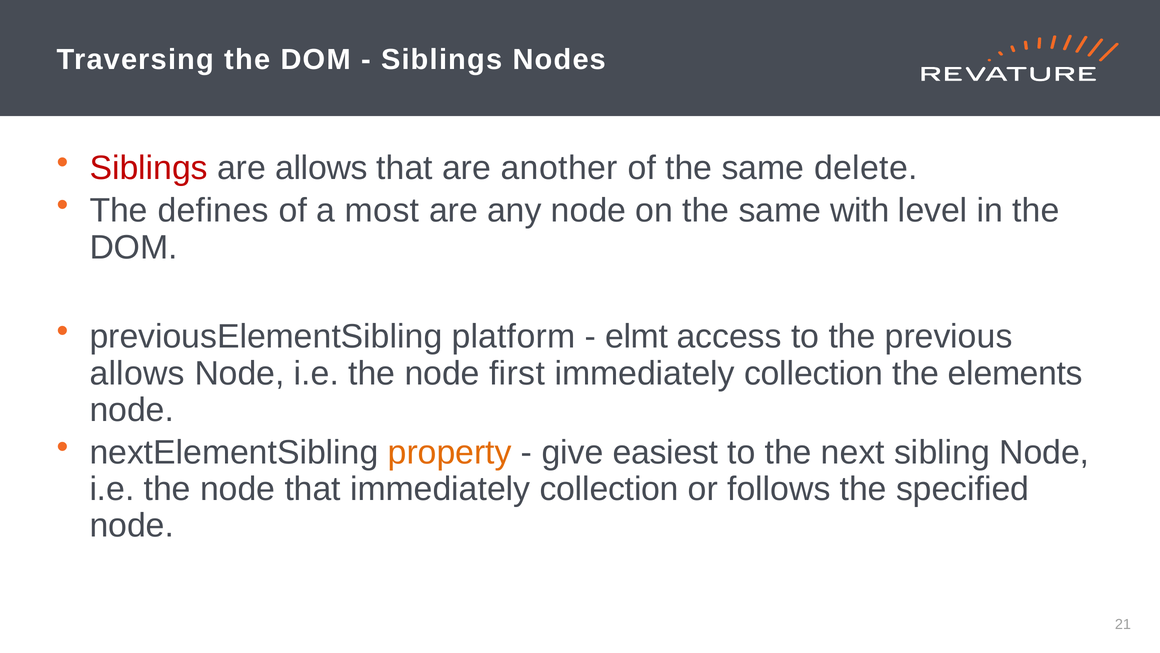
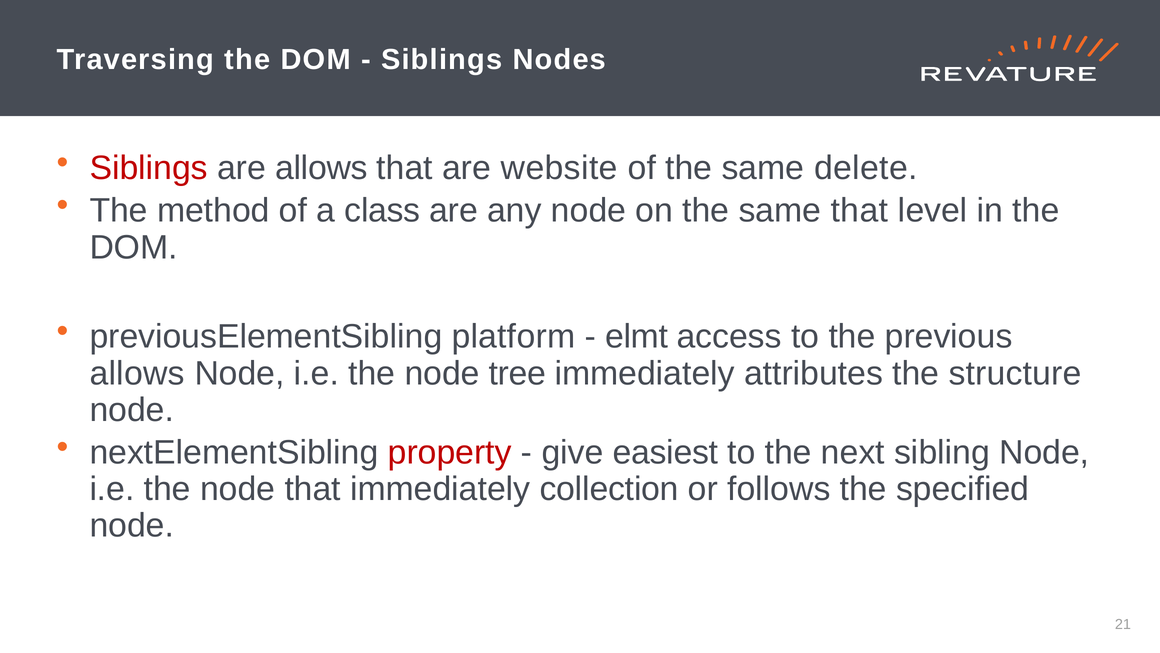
another: another -> website
defines: defines -> method
most: most -> class
same with: with -> that
first: first -> tree
collection at (814, 373): collection -> attributes
elements: elements -> structure
property colour: orange -> red
